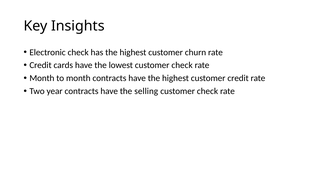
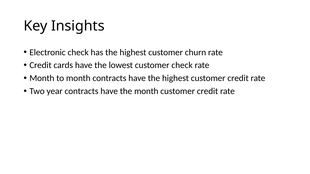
the selling: selling -> month
check at (207, 91): check -> credit
